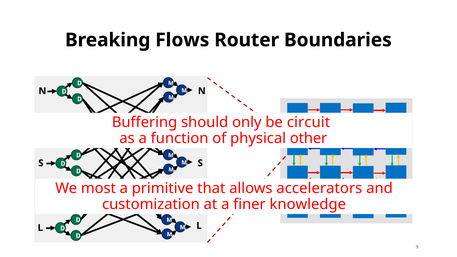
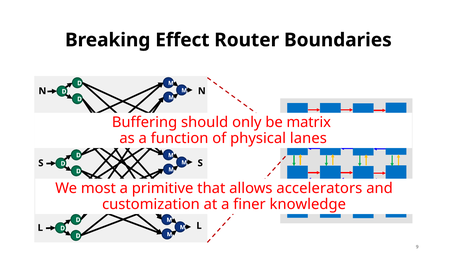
Flows: Flows -> Effect
circuit: circuit -> matrix
other: other -> lanes
